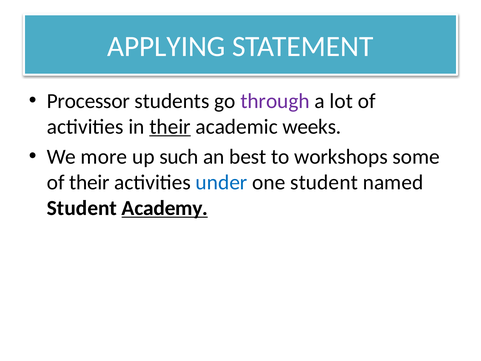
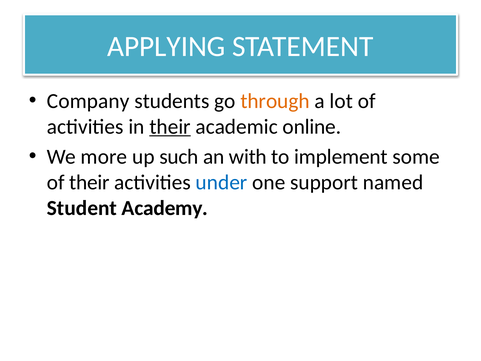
Processor: Processor -> Company
through colour: purple -> orange
weeks: weeks -> online
best: best -> with
workshops: workshops -> implement
one student: student -> support
Academy underline: present -> none
